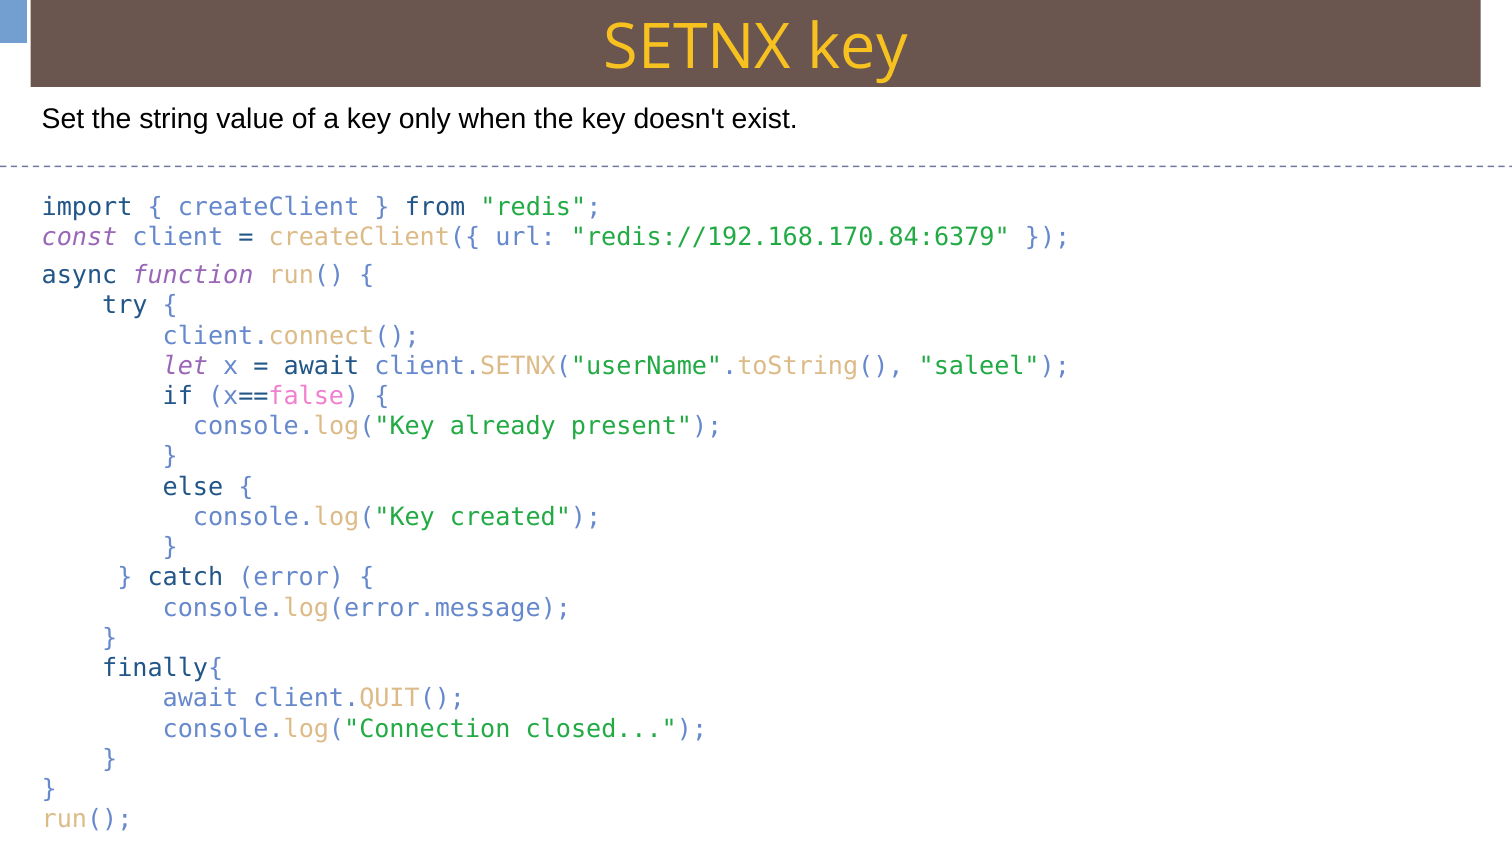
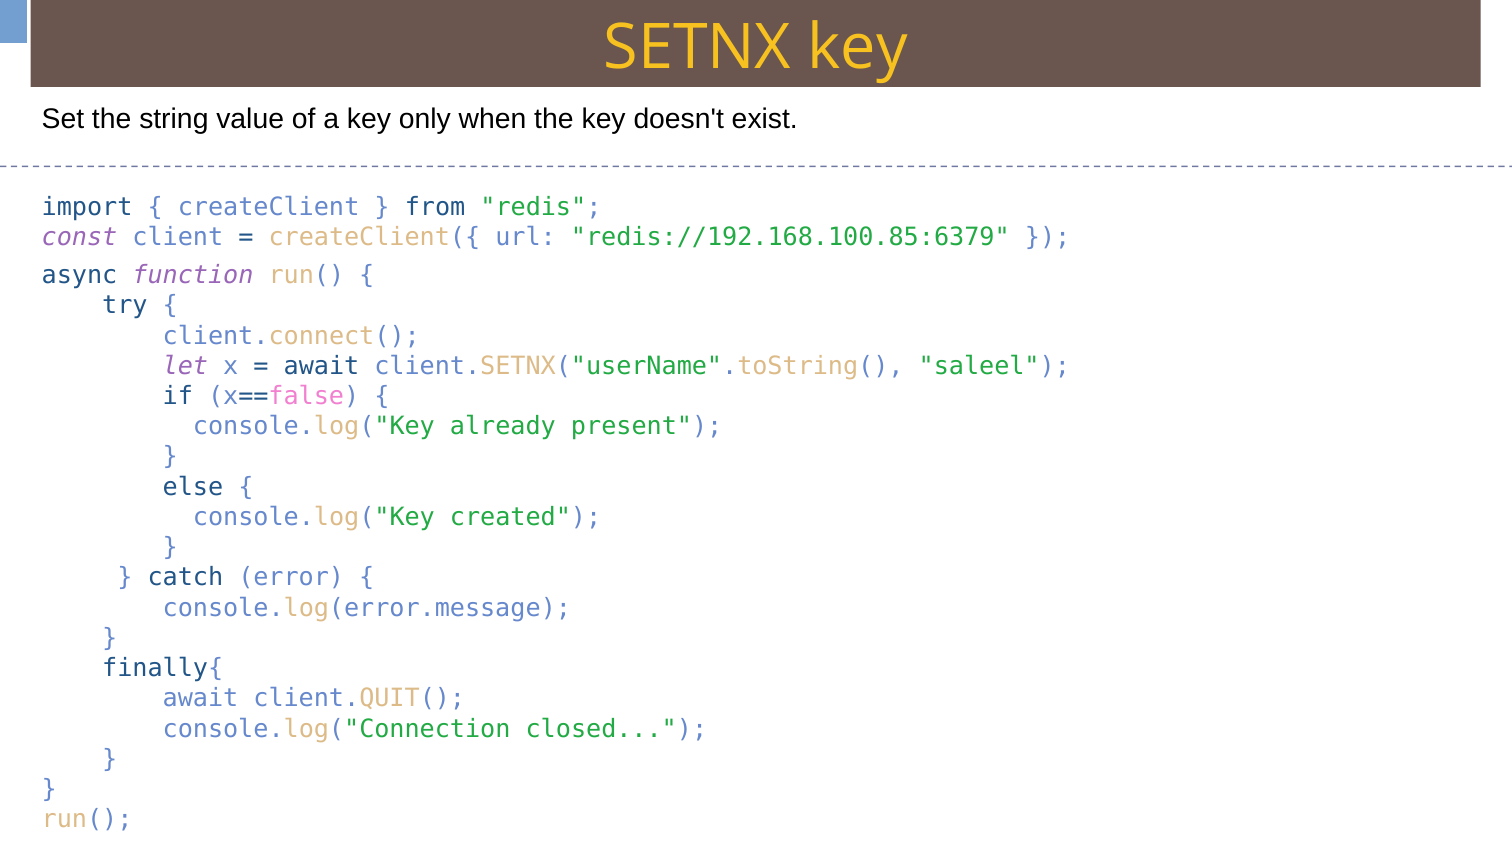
redis://192.168.170.84:6379: redis://192.168.170.84:6379 -> redis://192.168.100.85:6379
